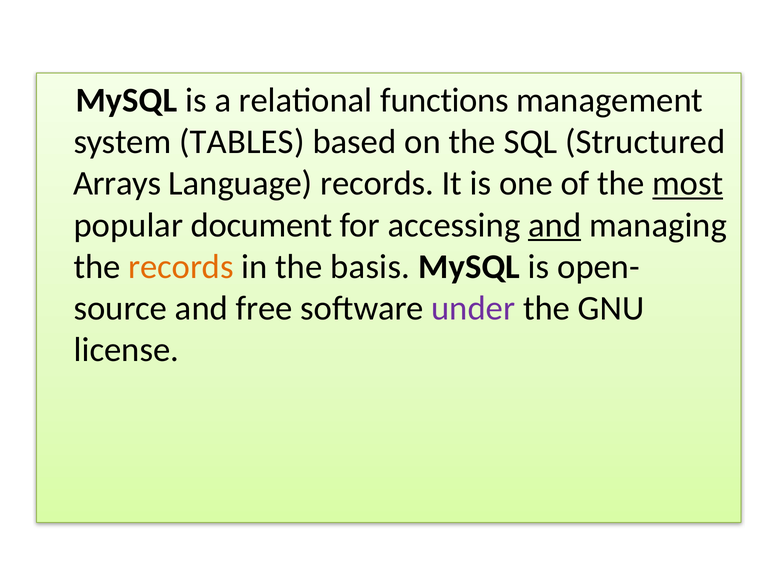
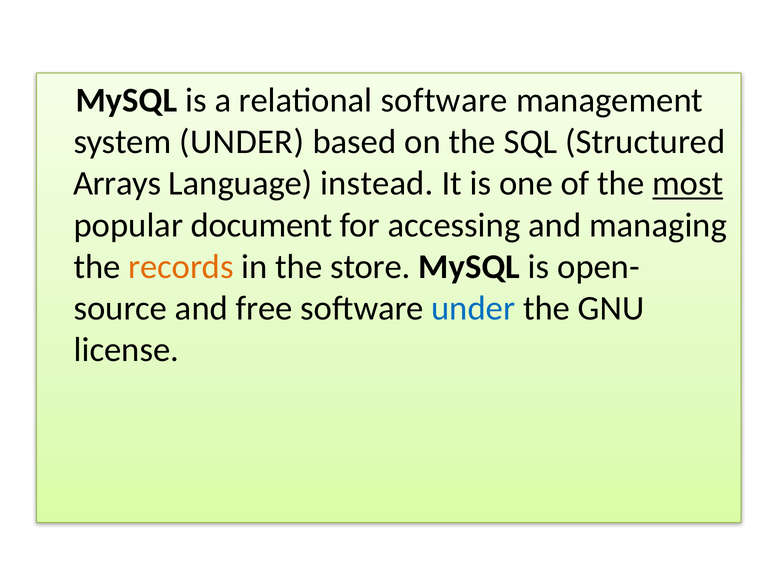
relational functions: functions -> software
system TABLES: TABLES -> UNDER
Language records: records -> instead
and at (555, 225) underline: present -> none
basis: basis -> store
under at (473, 308) colour: purple -> blue
